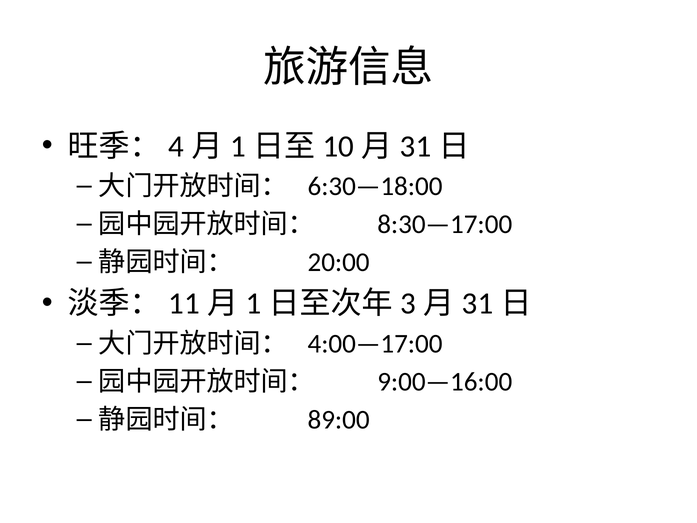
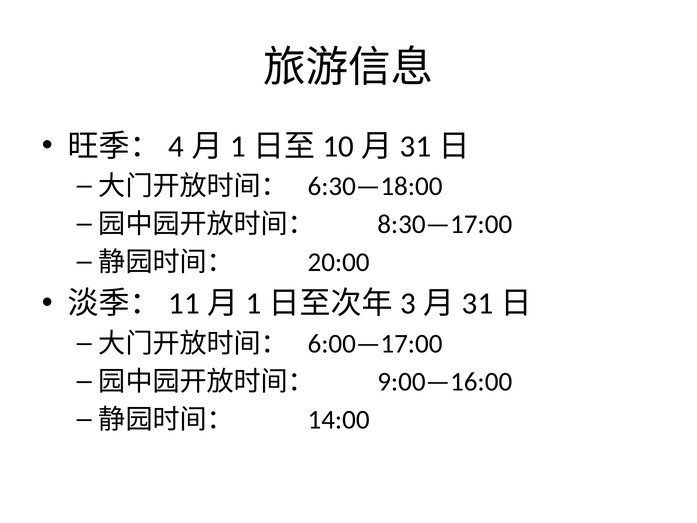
4:00—17:00: 4:00—17:00 -> 6:00—17:00
89:00: 89:00 -> 14:00
